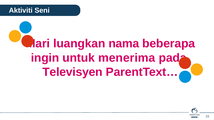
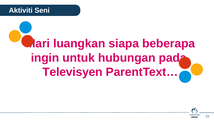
nama: nama -> siapa
menerima: menerima -> hubungan
